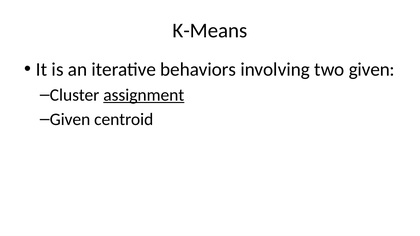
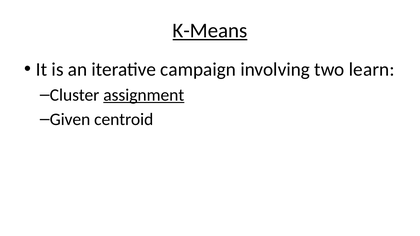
K-Means underline: none -> present
behaviors: behaviors -> campaign
two given: given -> learn
